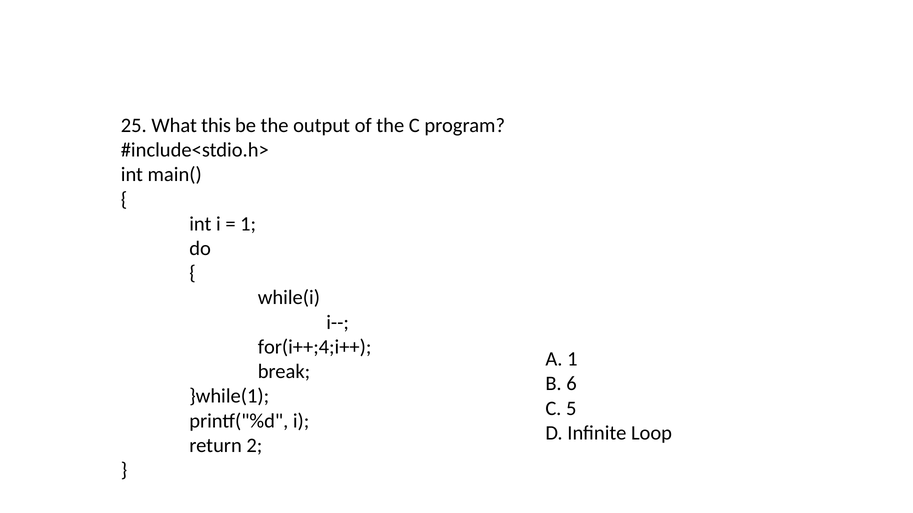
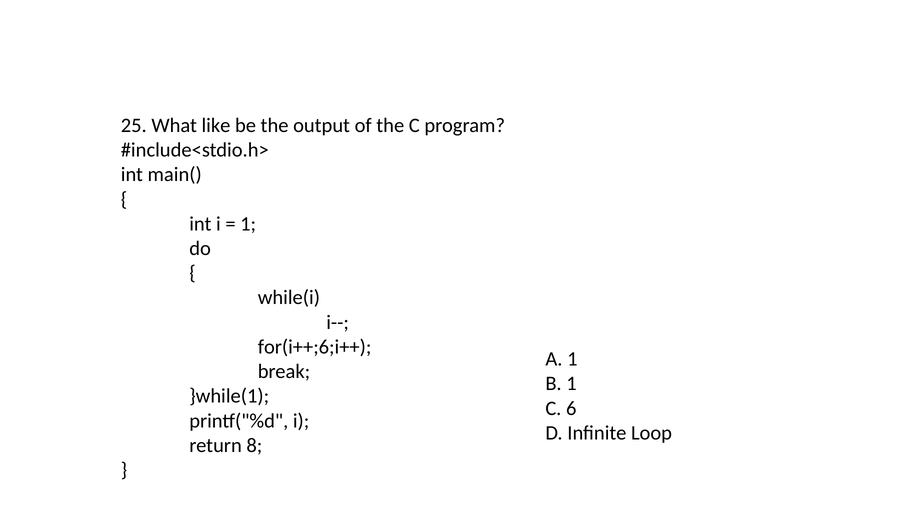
this: this -> like
for(i++;4;i++: for(i++;4;i++ -> for(i++;6;i++
B 6: 6 -> 1
5: 5 -> 6
2: 2 -> 8
